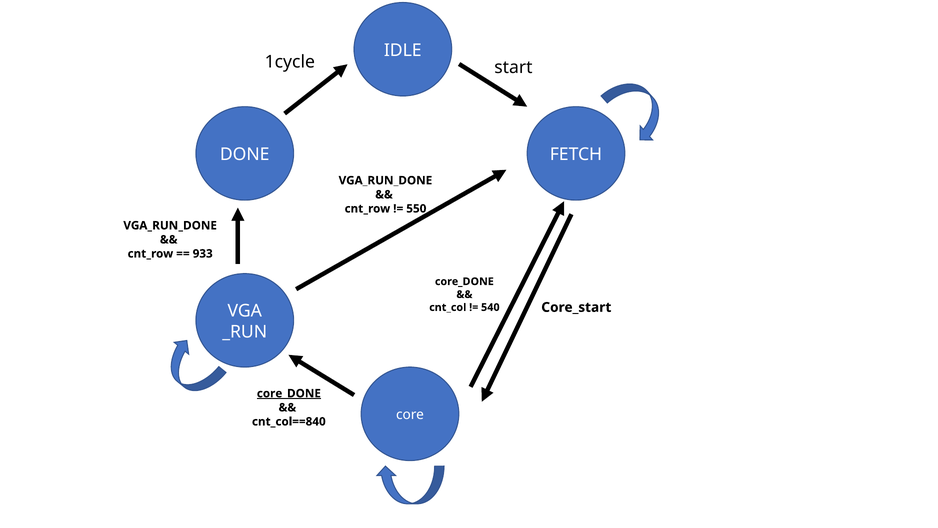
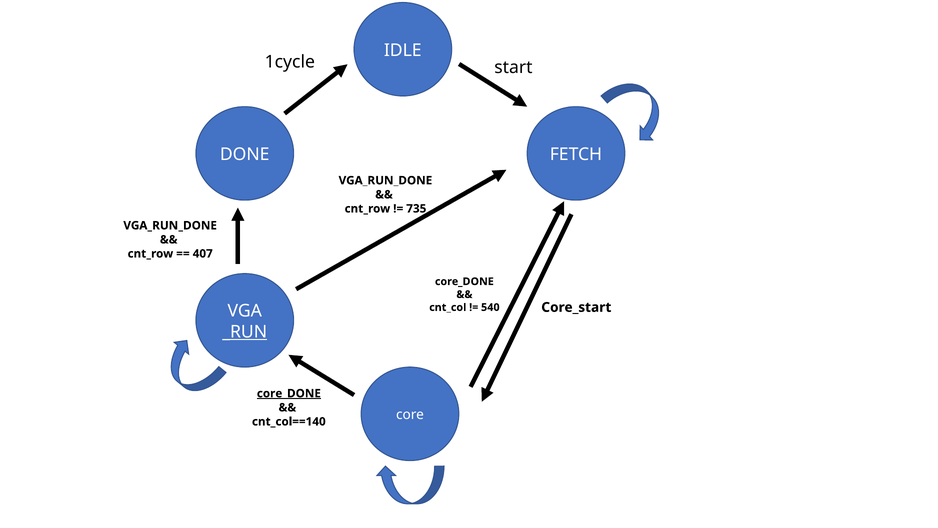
550: 550 -> 735
933: 933 -> 407
_RUN underline: none -> present
cnt_col==840: cnt_col==840 -> cnt_col==140
